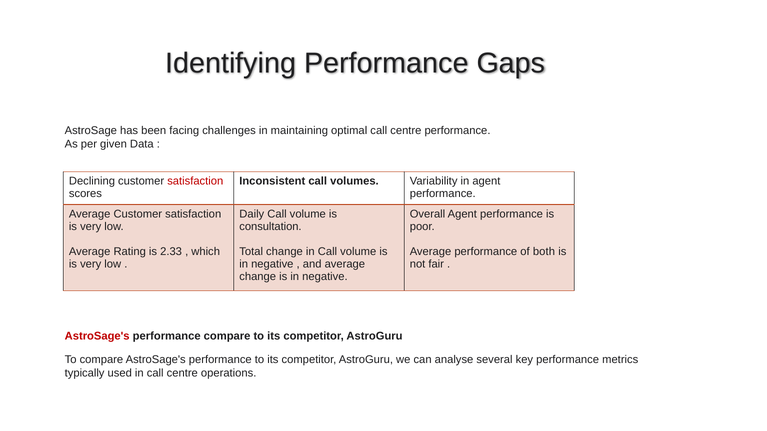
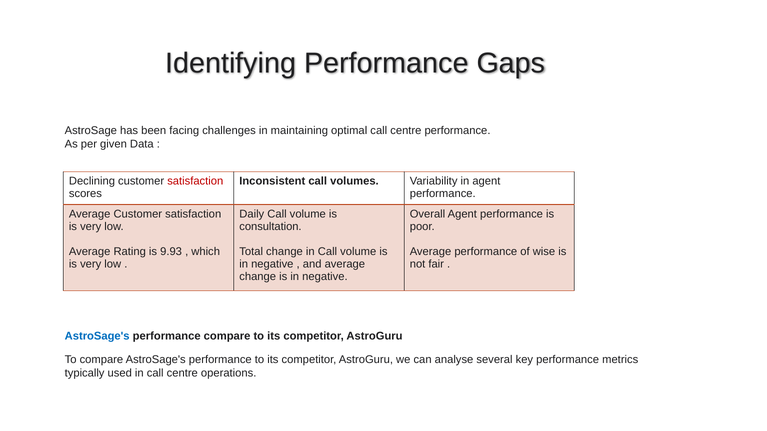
2.33: 2.33 -> 9.93
both: both -> wise
AstroSage's at (97, 337) colour: red -> blue
